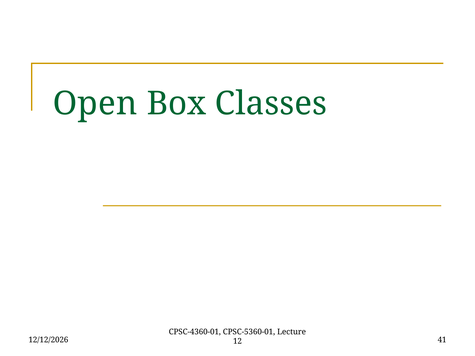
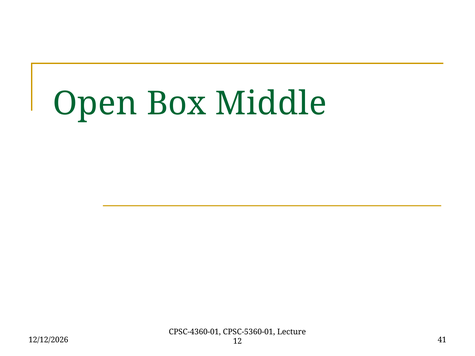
Classes: Classes -> Middle
